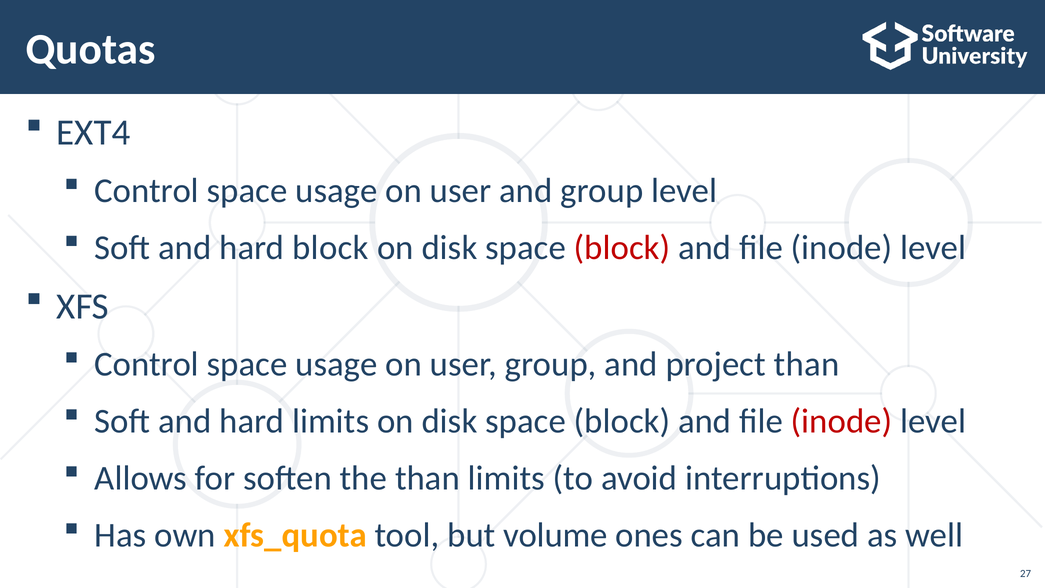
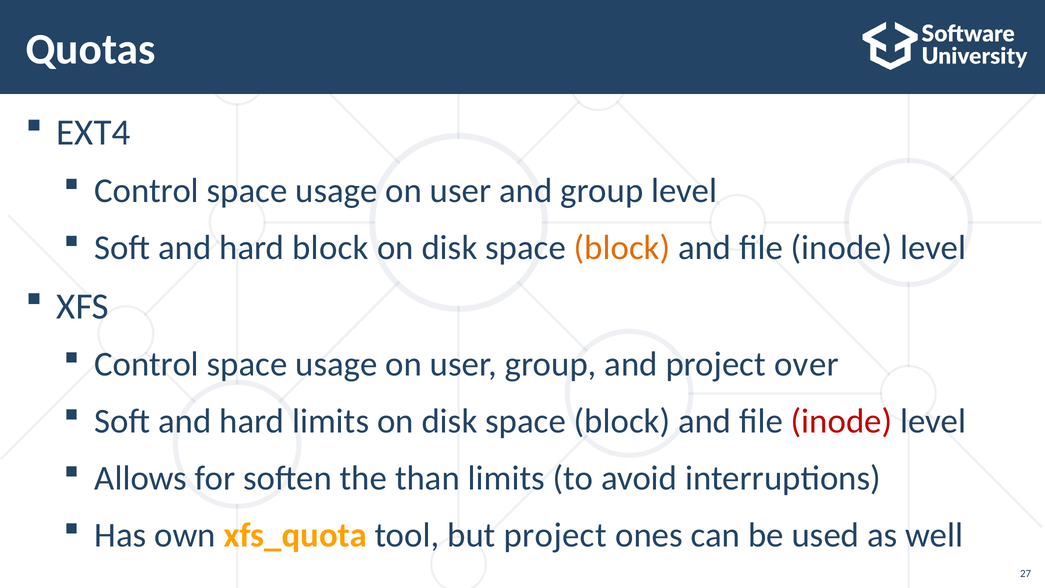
block at (622, 248) colour: red -> orange
project than: than -> over
but volume: volume -> project
